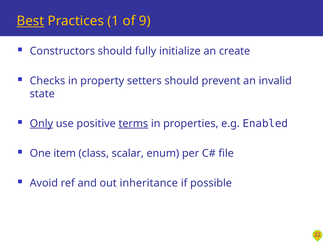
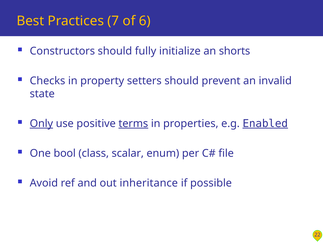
Best underline: present -> none
1: 1 -> 7
9: 9 -> 6
create: create -> shorts
Enabled underline: none -> present
item: item -> bool
